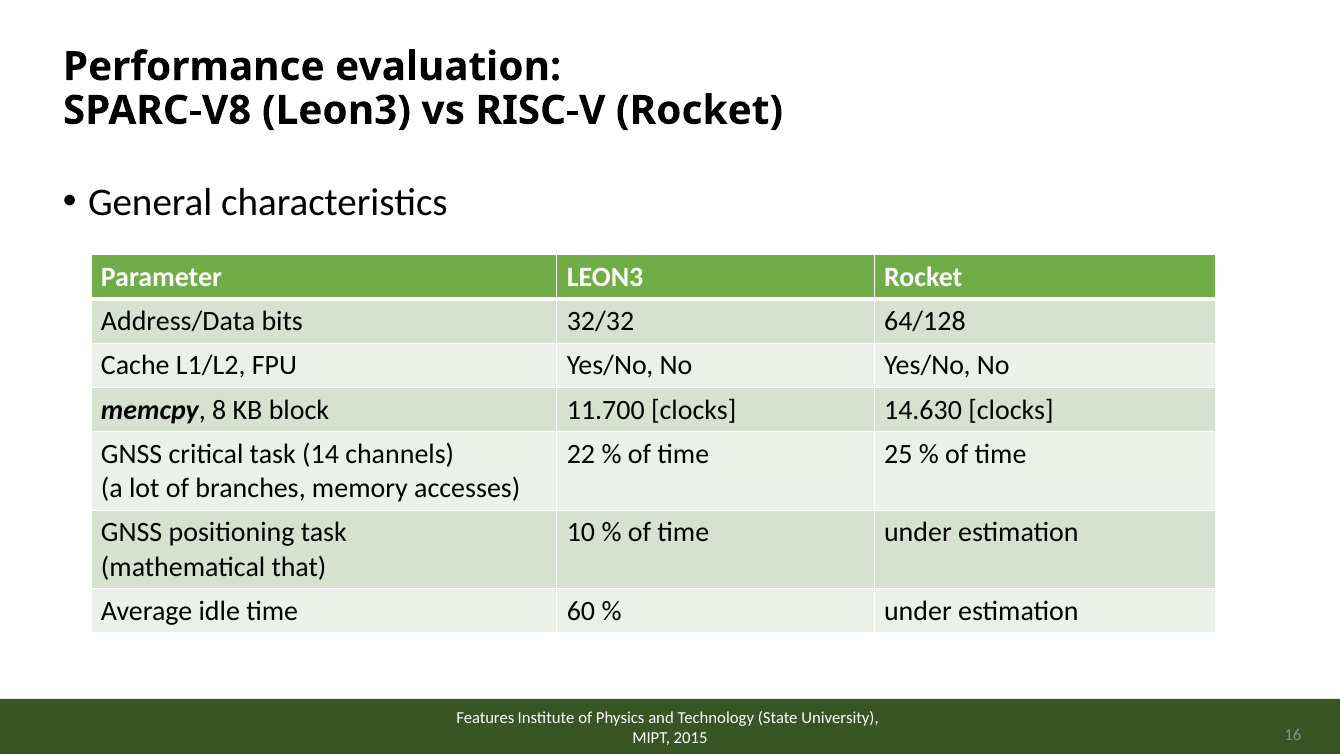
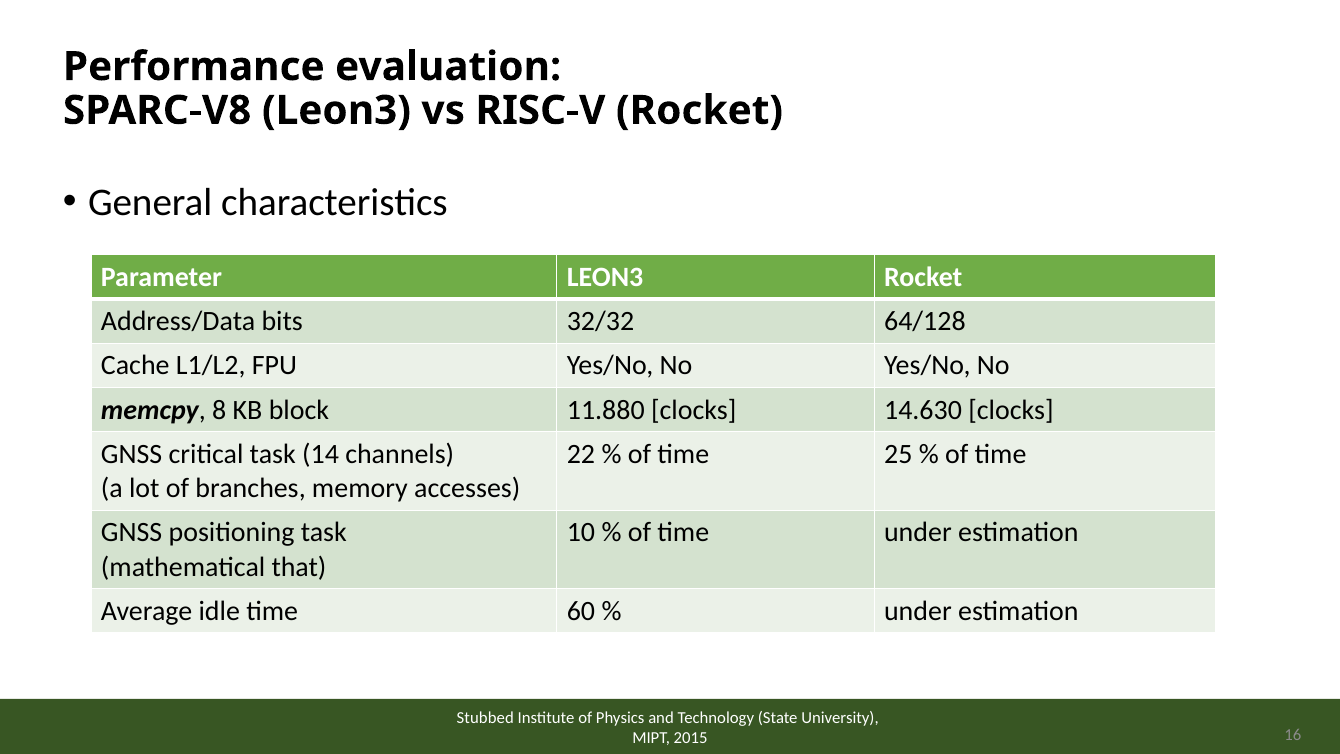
11.700: 11.700 -> 11.880
Features: Features -> Stubbed
